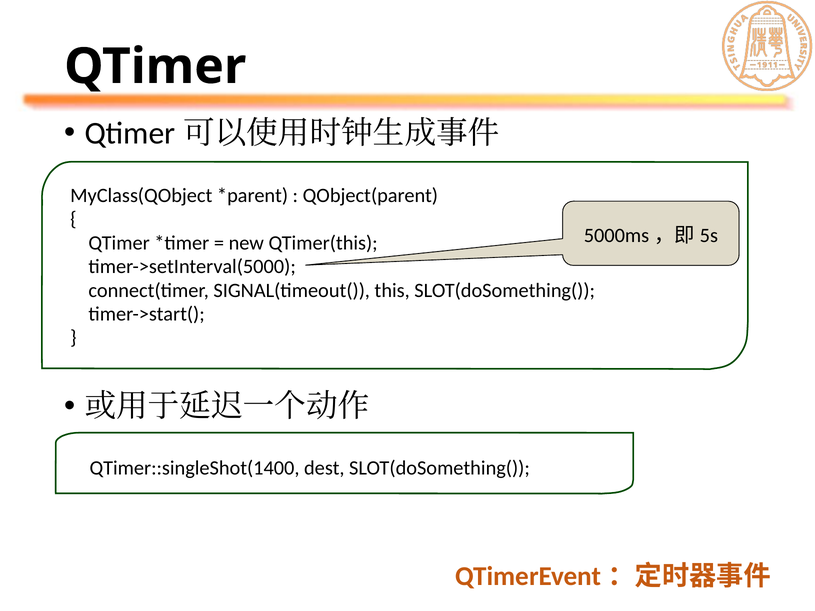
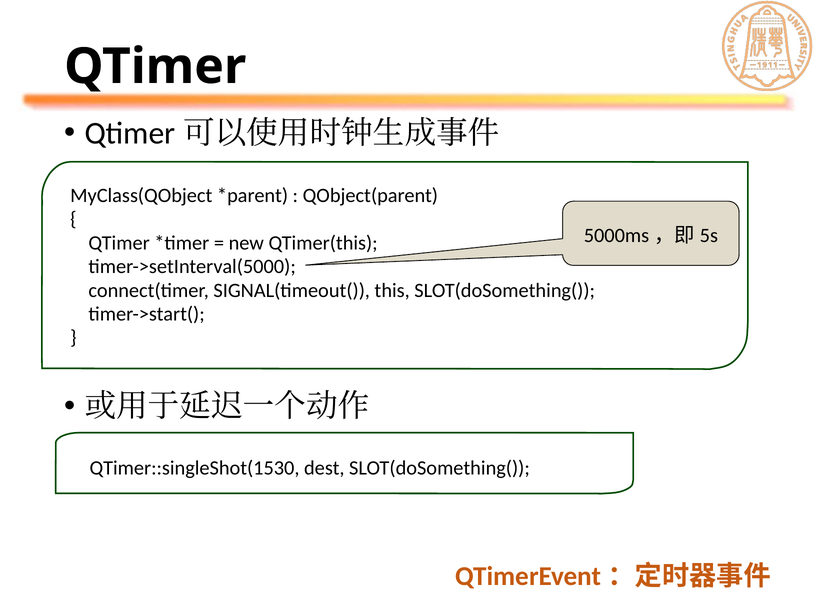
QTimer::singleShot(1400: QTimer::singleShot(1400 -> QTimer::singleShot(1530
